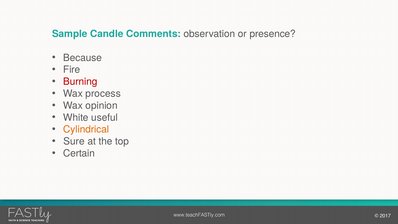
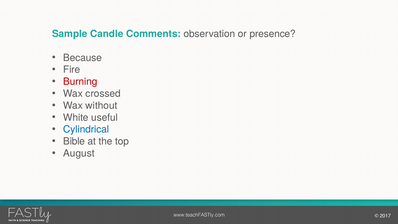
process: process -> crossed
opinion: opinion -> without
Cylindrical colour: orange -> blue
Sure: Sure -> Bible
Certain: Certain -> August
